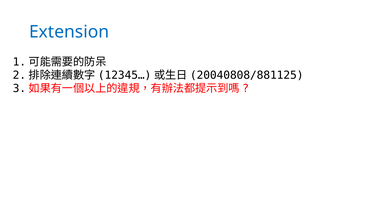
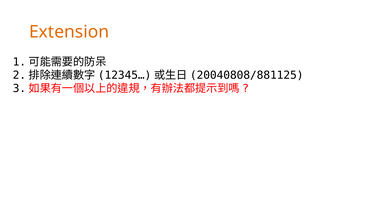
Extension colour: blue -> orange
